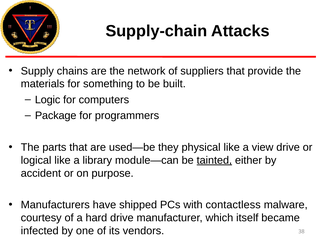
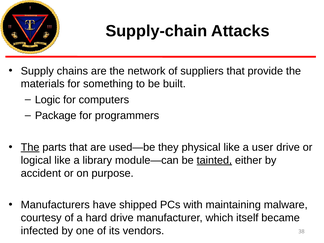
The at (30, 147) underline: none -> present
view: view -> user
contactless: contactless -> maintaining
